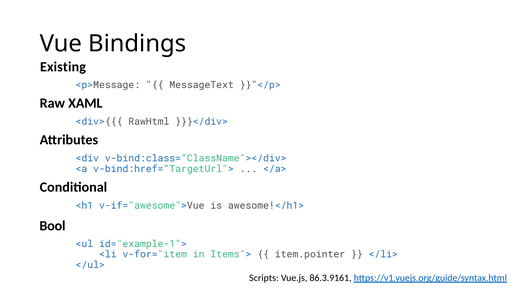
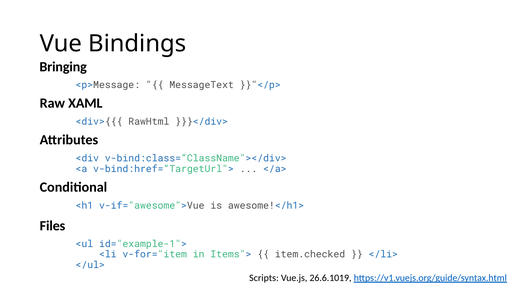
Existing: Existing -> Bringing
Bool: Bool -> Files
item.pointer: item.pointer -> item.checked
86.3.9161: 86.3.9161 -> 26.6.1019
